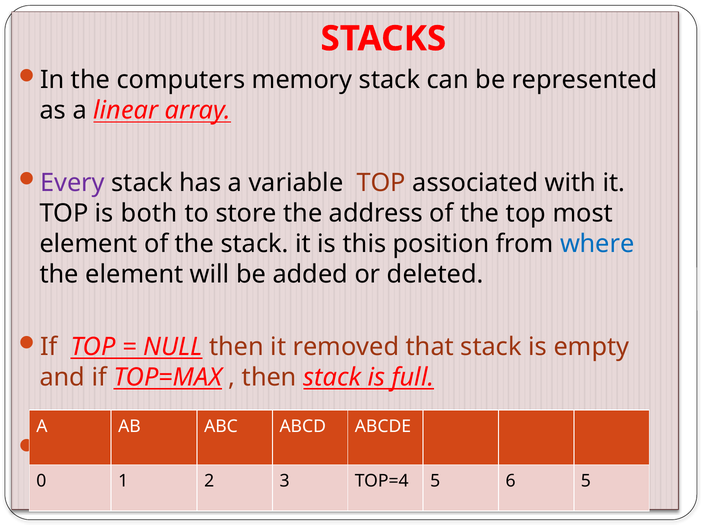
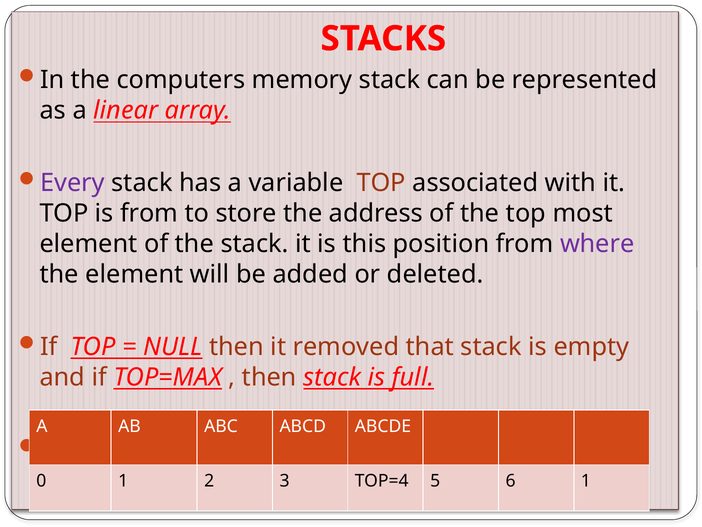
is both: both -> from
where colour: blue -> purple
6 5: 5 -> 1
